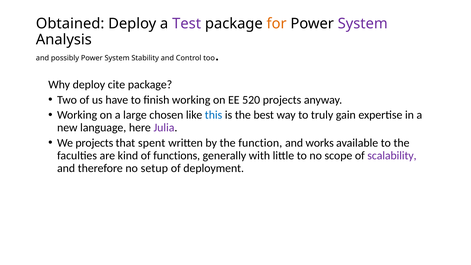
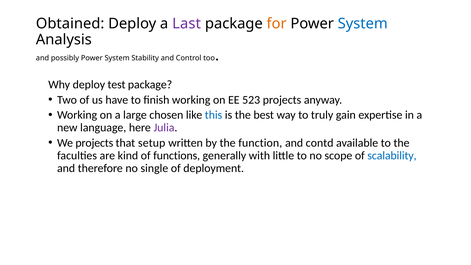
Test: Test -> Last
System at (363, 24) colour: purple -> blue
cite: cite -> test
520: 520 -> 523
spent: spent -> setup
works: works -> contd
scalability colour: purple -> blue
setup: setup -> single
